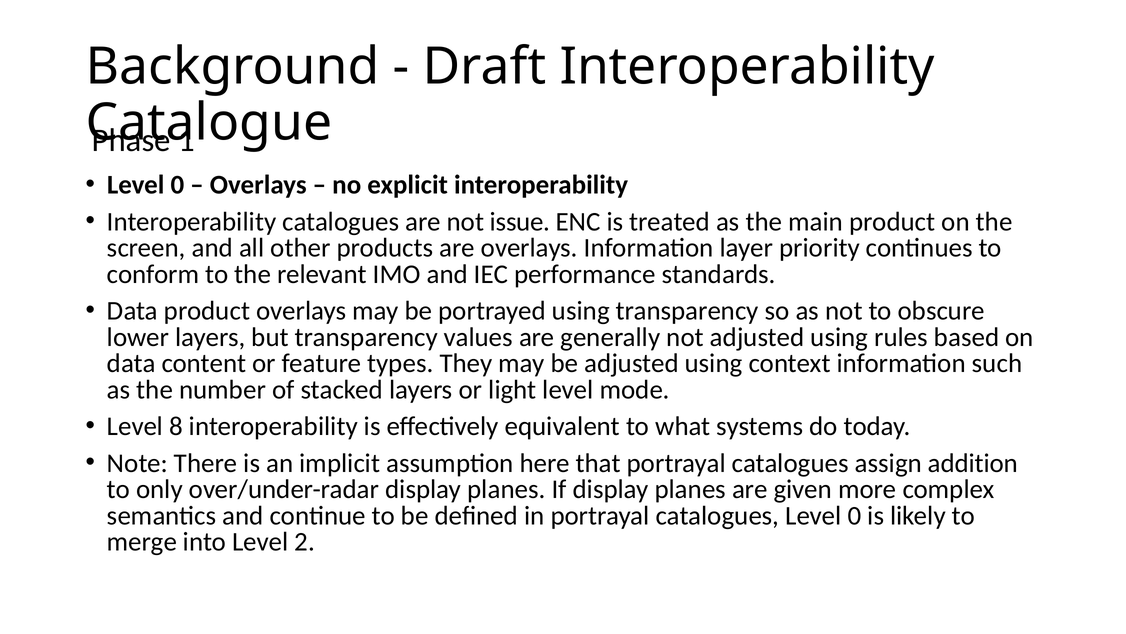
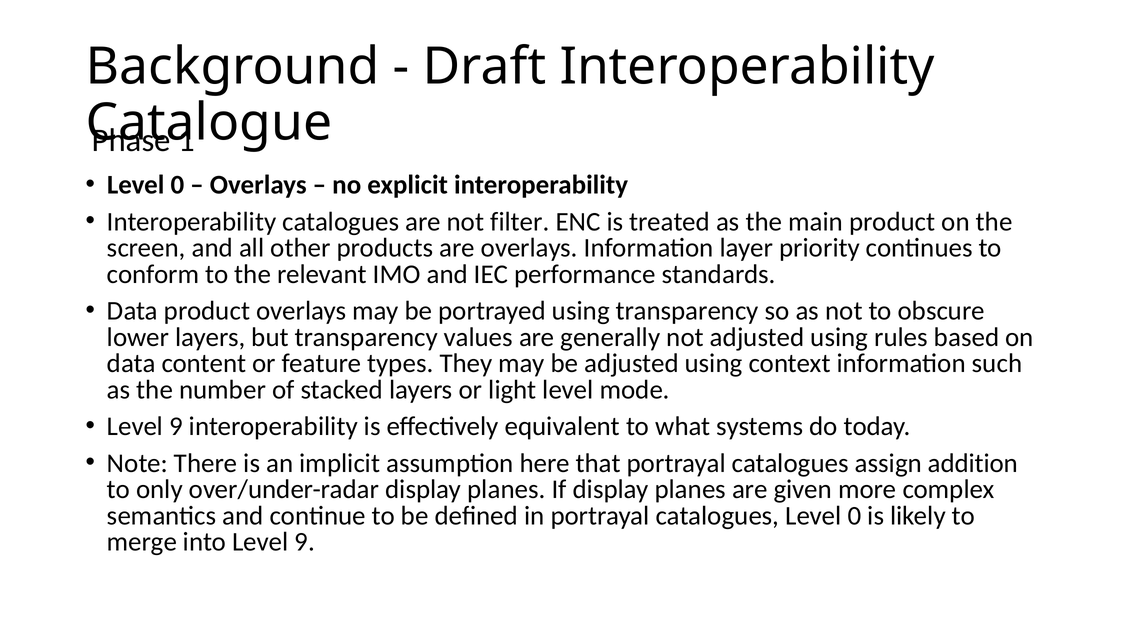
issue: issue -> filter
8 at (176, 426): 8 -> 9
into Level 2: 2 -> 9
